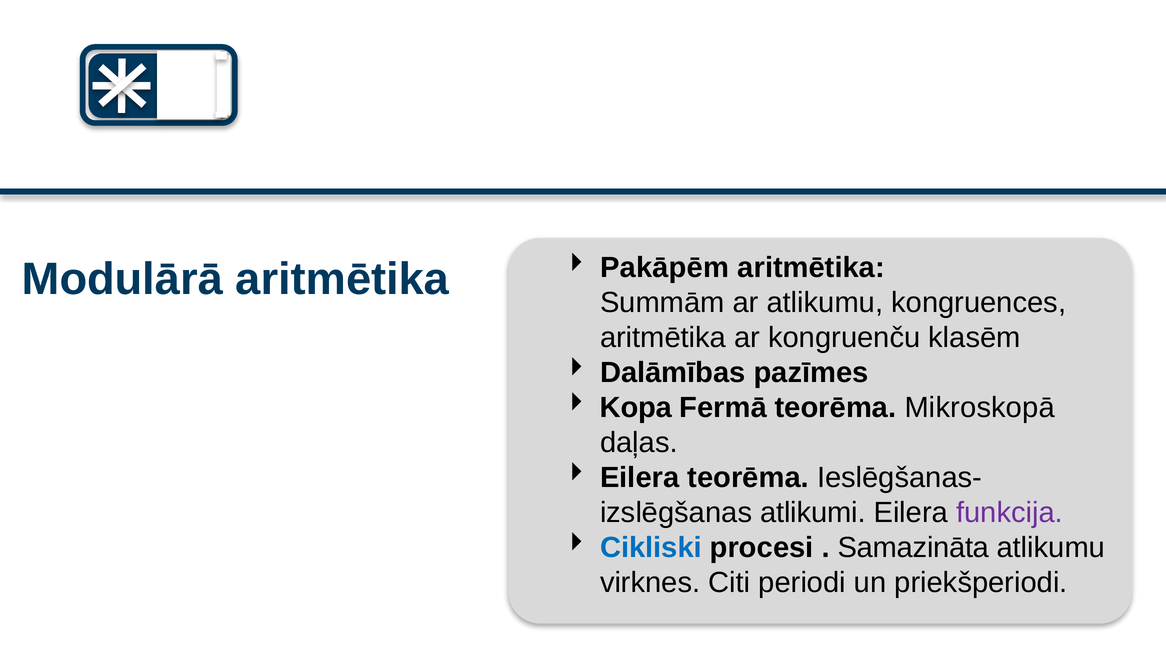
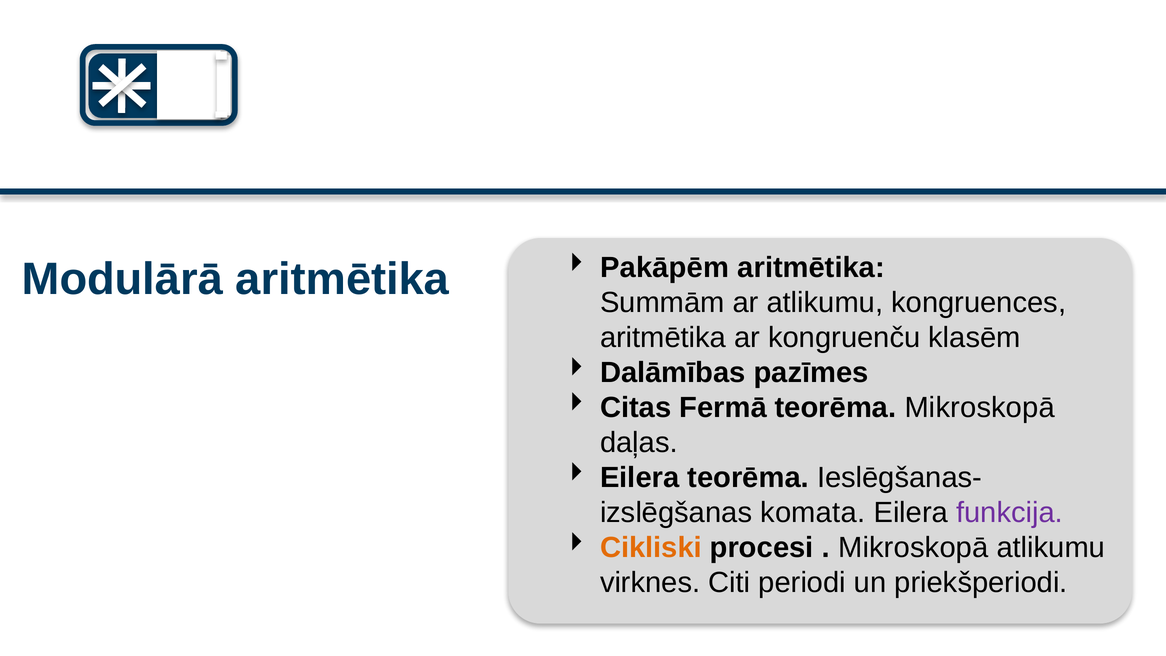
Kopa: Kopa -> Citas
atlikumi: atlikumi -> komata
Cikliski colour: blue -> orange
Samazināta at (913, 547): Samazināta -> Mikroskopā
